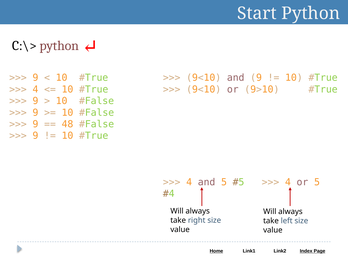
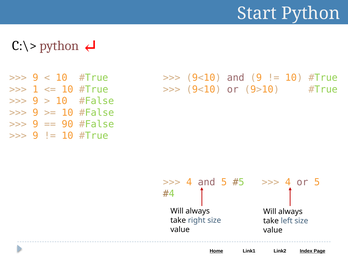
4 at (35, 89): 4 -> 1
48: 48 -> 90
